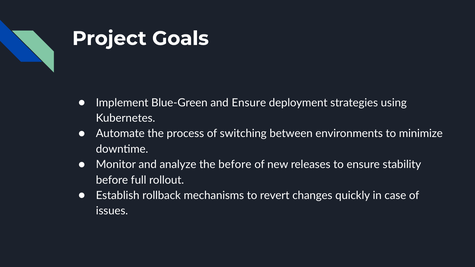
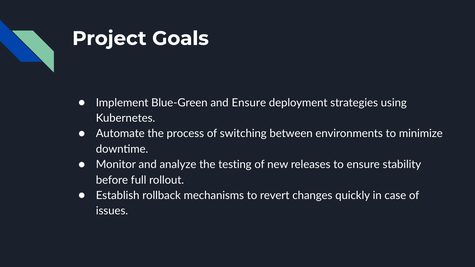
the before: before -> testing
